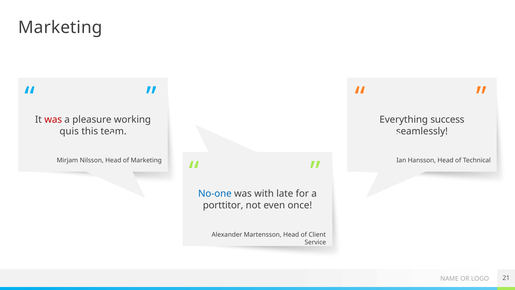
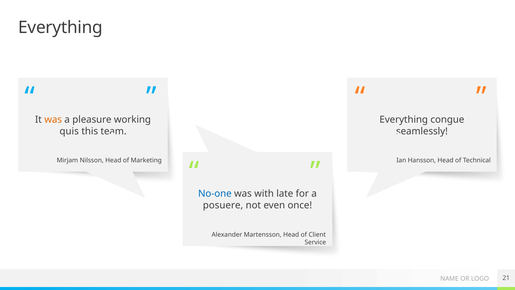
Marketing at (60, 27): Marketing -> Everything
was at (53, 119) colour: red -> orange
success: success -> congue
porttitor: porttitor -> posuere
